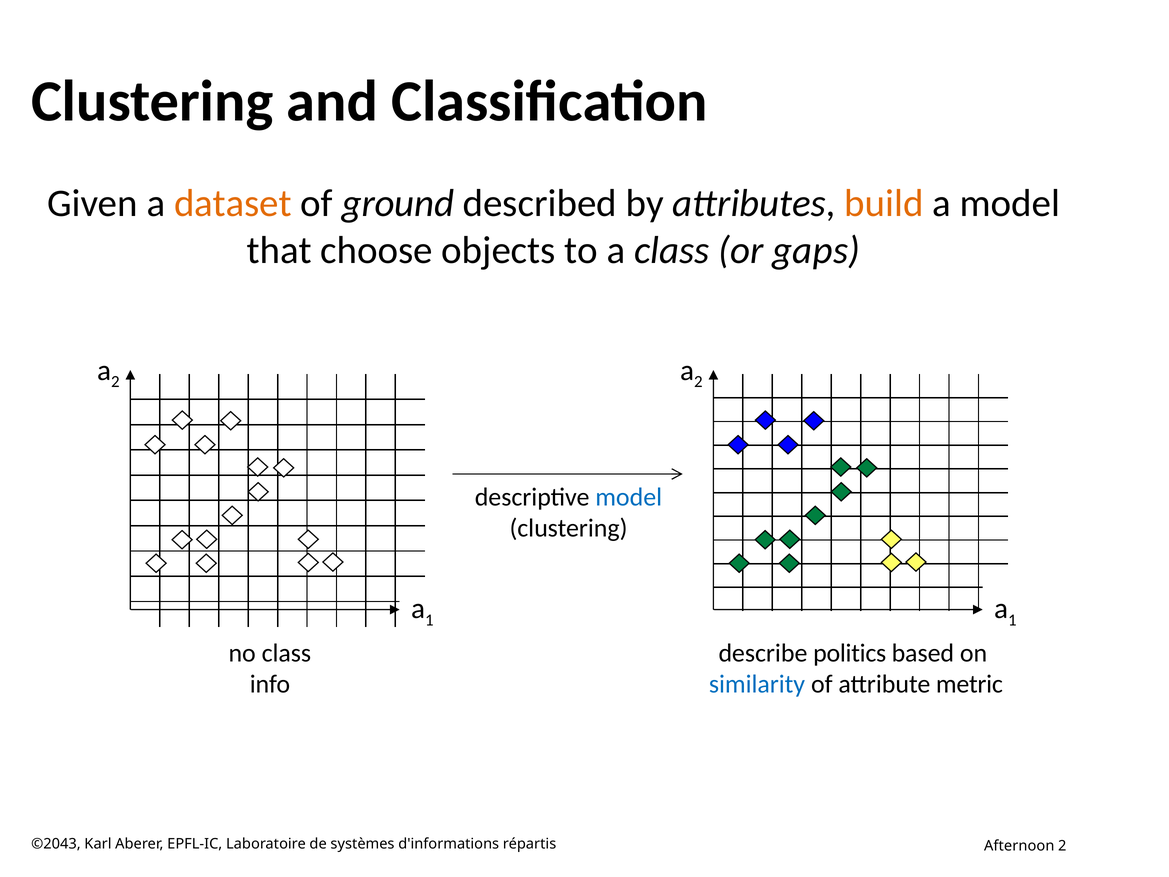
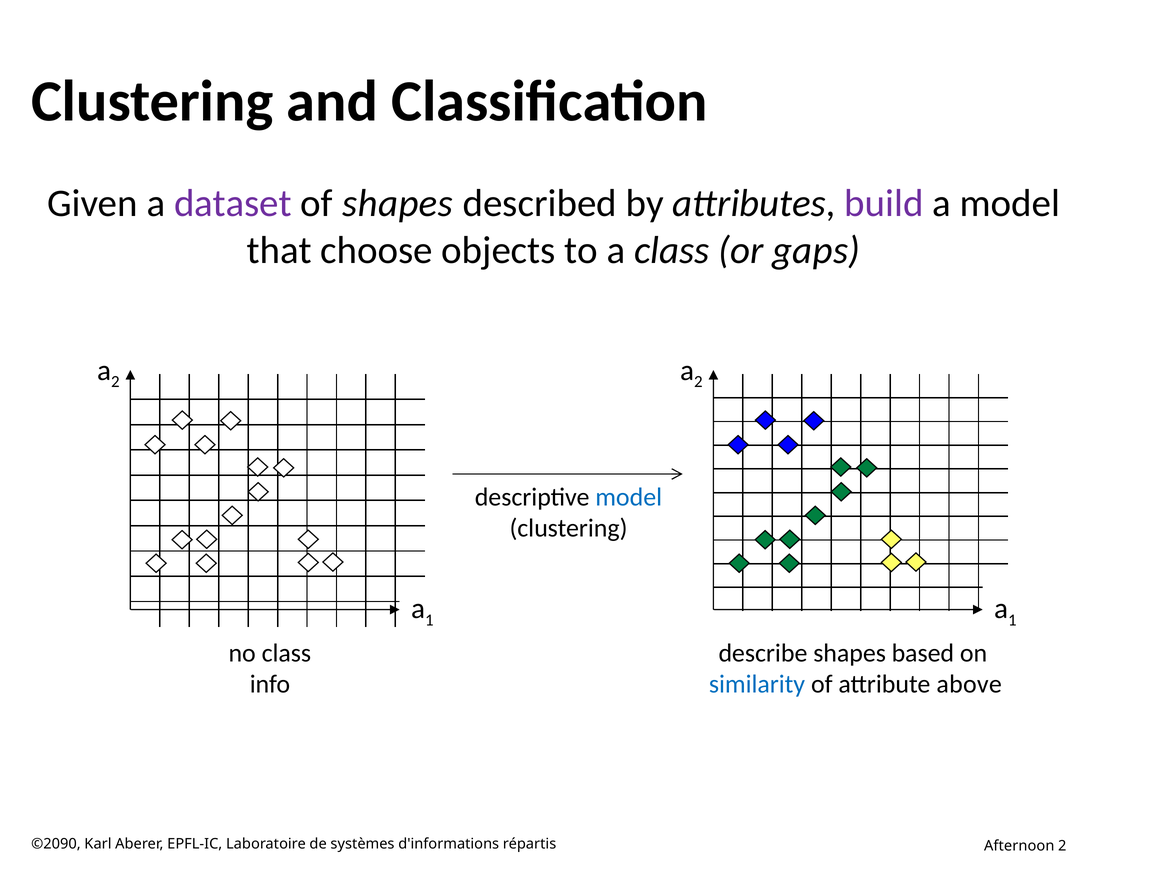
dataset colour: orange -> purple
of ground: ground -> shapes
build colour: orange -> purple
describe politics: politics -> shapes
metric: metric -> above
©2043: ©2043 -> ©2090
